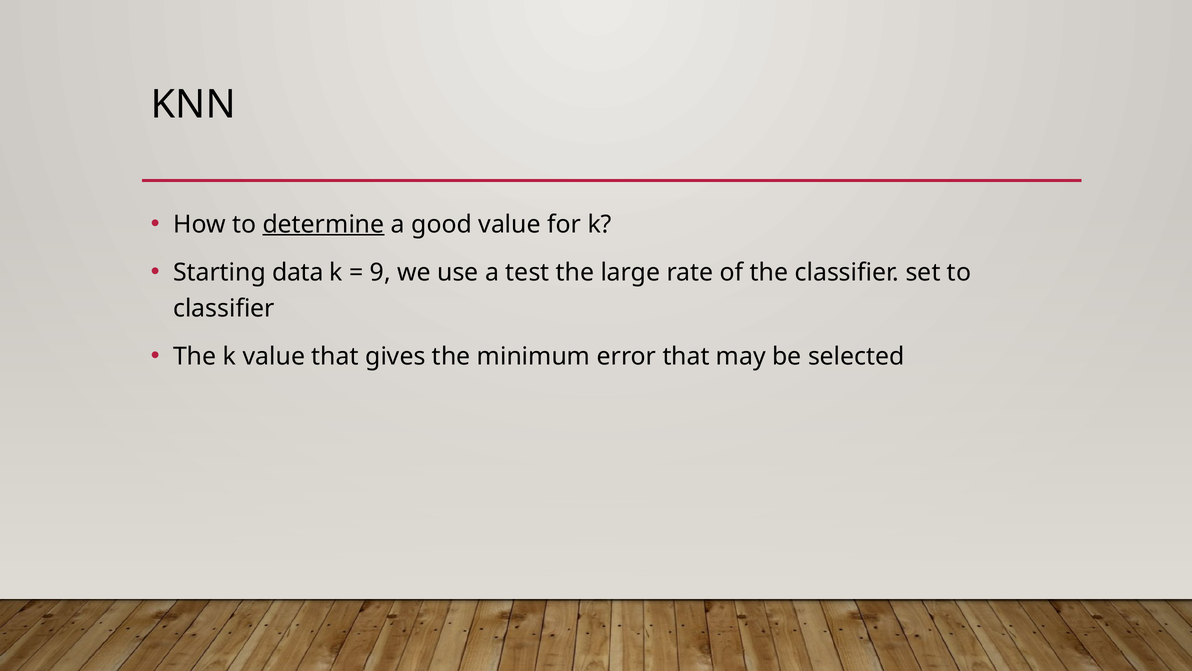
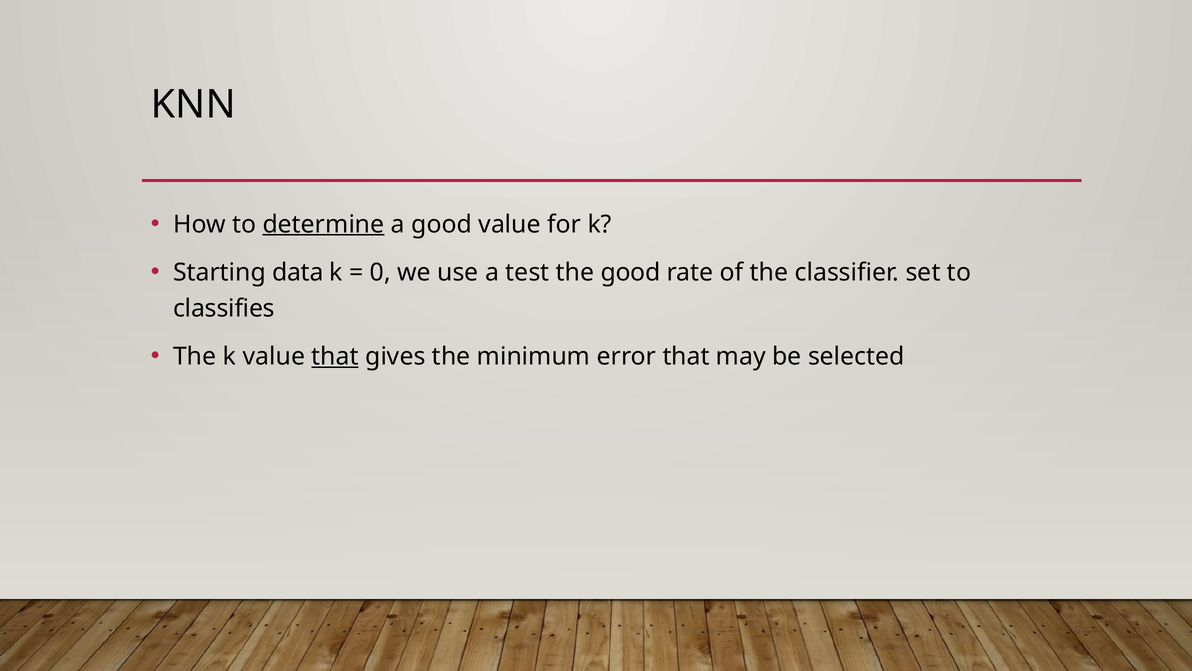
9: 9 -> 0
the large: large -> good
classifier at (224, 308): classifier -> classifies
that at (335, 356) underline: none -> present
